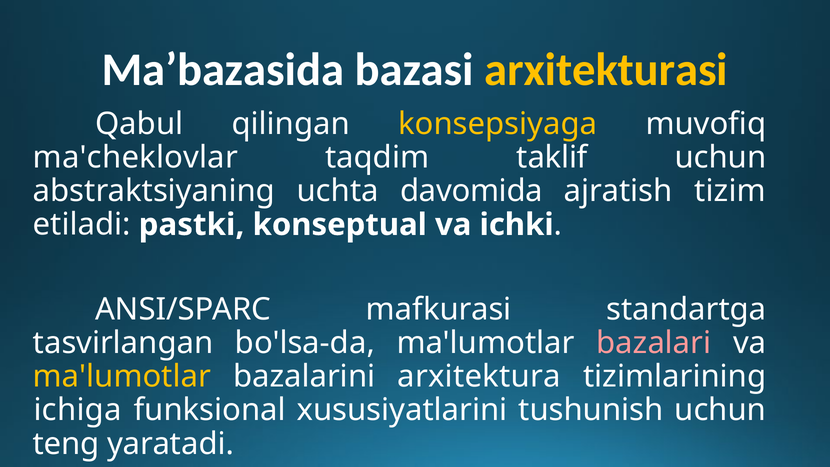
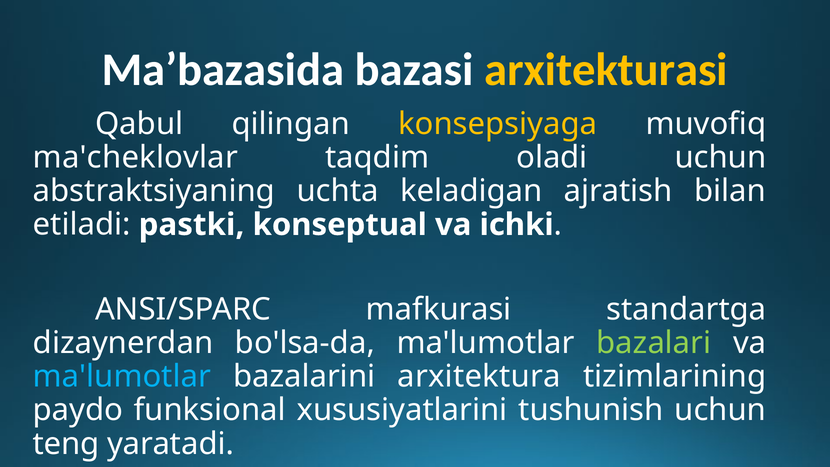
taklif: taklif -> oladi
davomida: davomida -> keladigan
tizim: tizim -> bilan
tasvirlangan: tasvirlangan -> dizaynerdan
bazalari colour: pink -> light green
ma'lumotlar at (122, 376) colour: yellow -> light blue
ichiga: ichiga -> paydo
